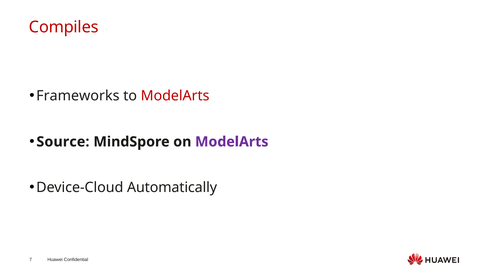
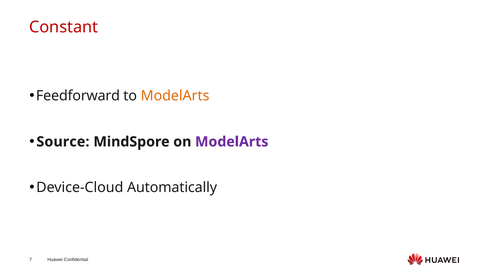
Compiles: Compiles -> Constant
Frameworks: Frameworks -> Feedforward
ModelArts at (175, 96) colour: red -> orange
